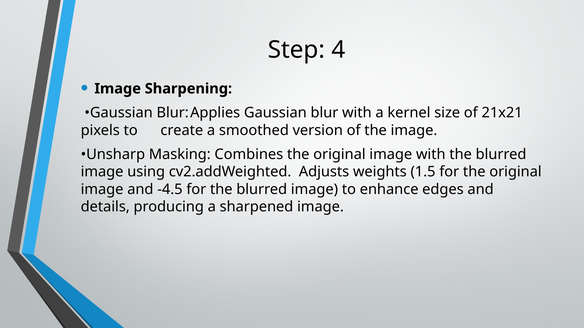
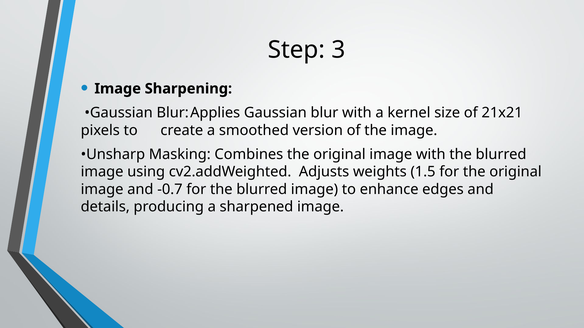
4: 4 -> 3
-4.5: -4.5 -> -0.7
